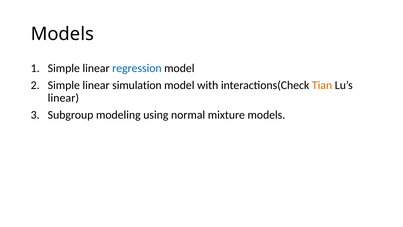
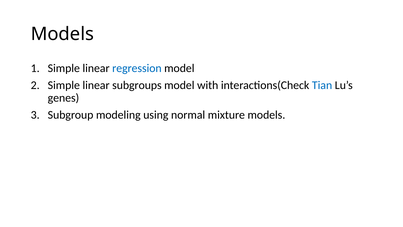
simulation: simulation -> subgroups
Tian colour: orange -> blue
linear at (63, 98): linear -> genes
